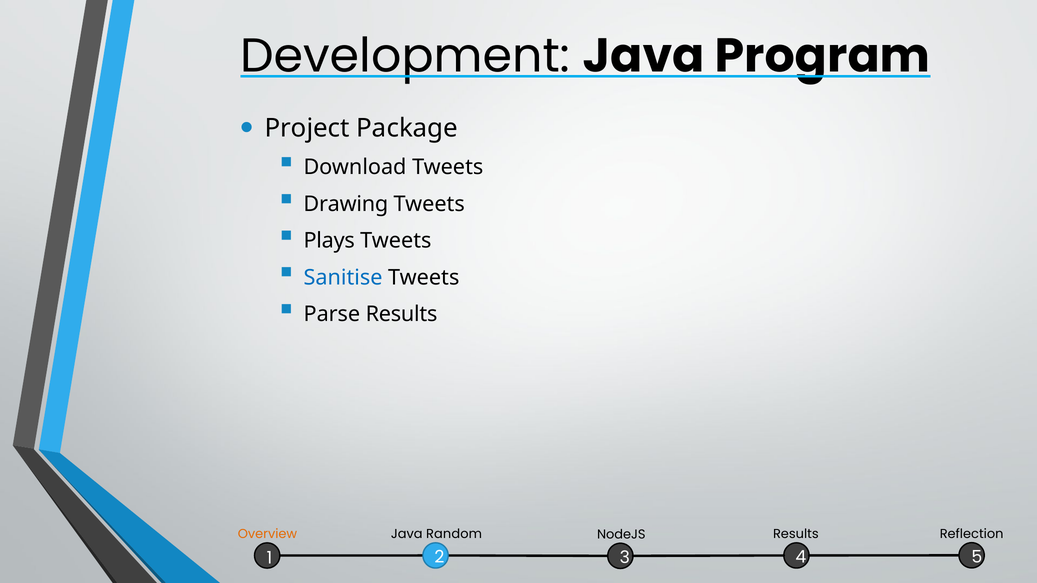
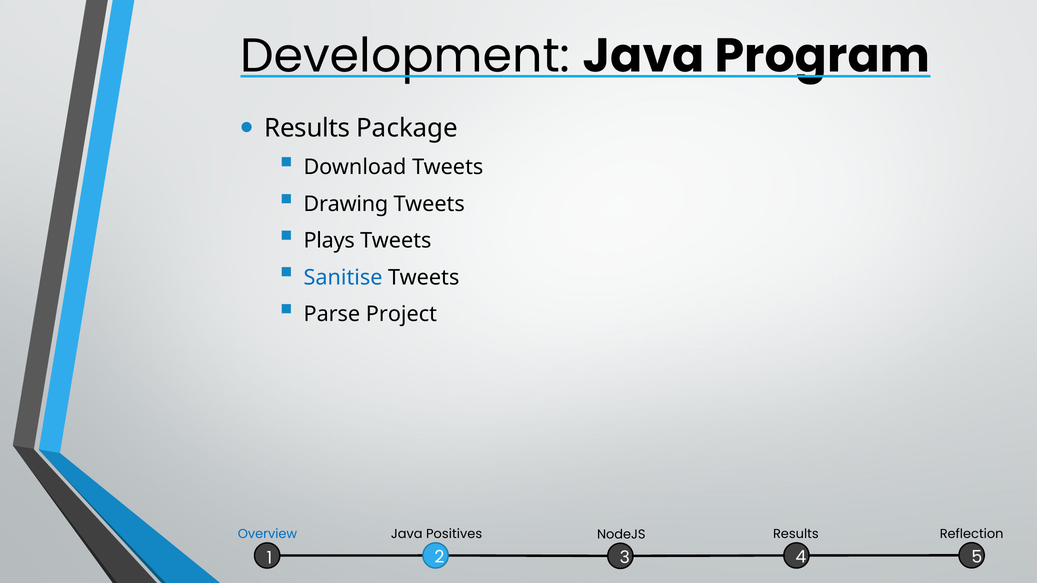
Project at (307, 128): Project -> Results
Parse Results: Results -> Project
Overview colour: orange -> blue
Random: Random -> Positives
